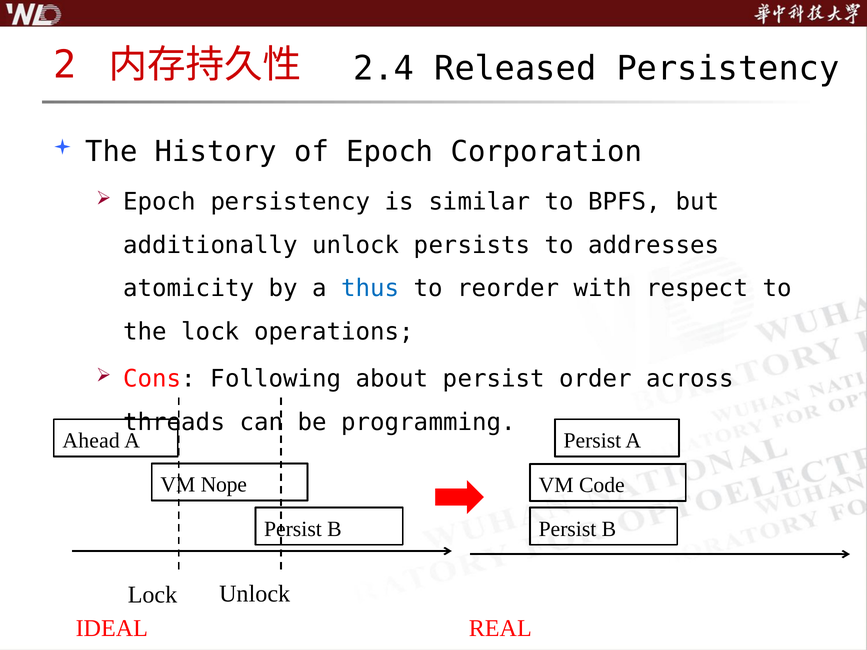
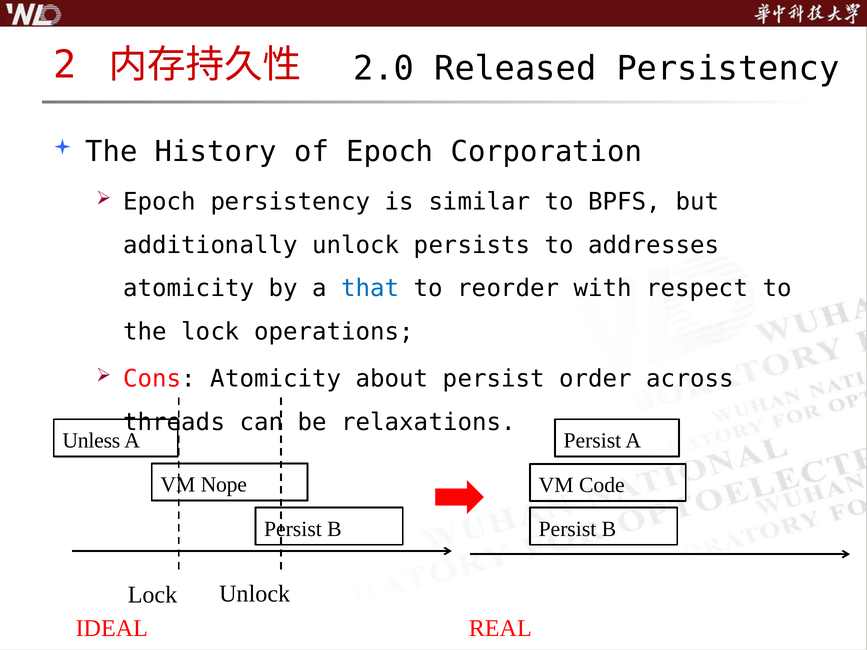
2.4: 2.4 -> 2.0
thus: thus -> that
Cons Following: Following -> Atomicity
programming: programming -> relaxations
Ahead: Ahead -> Unless
